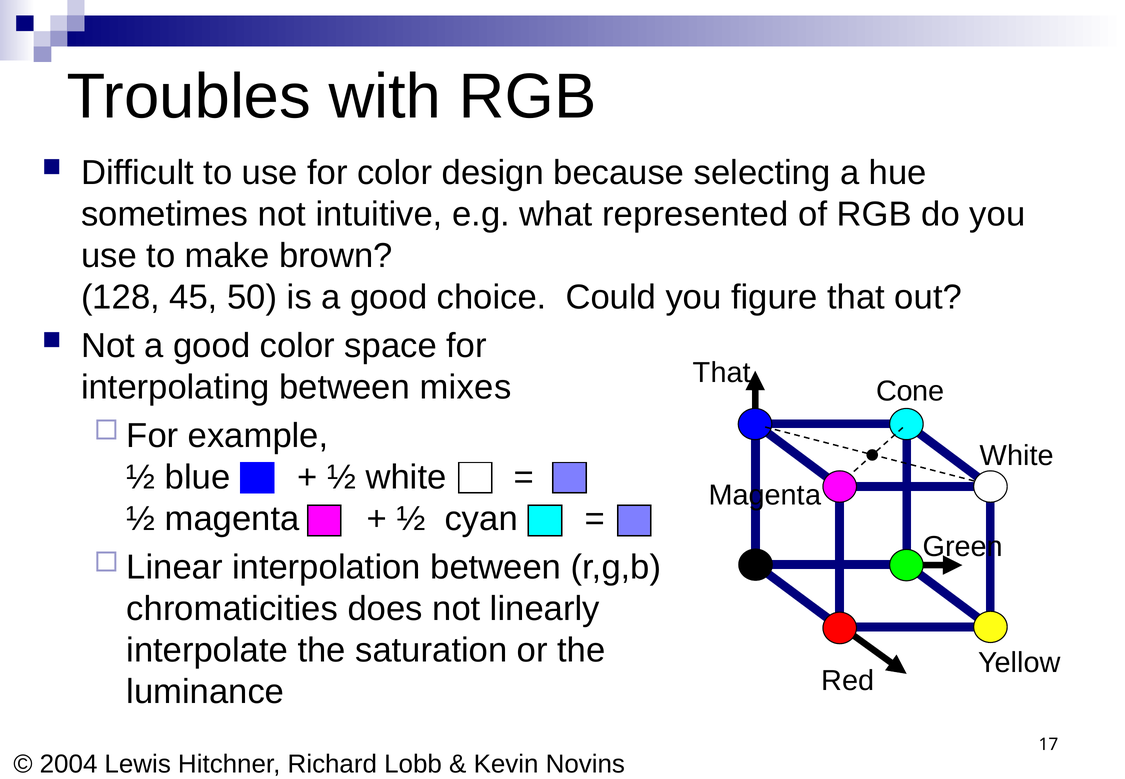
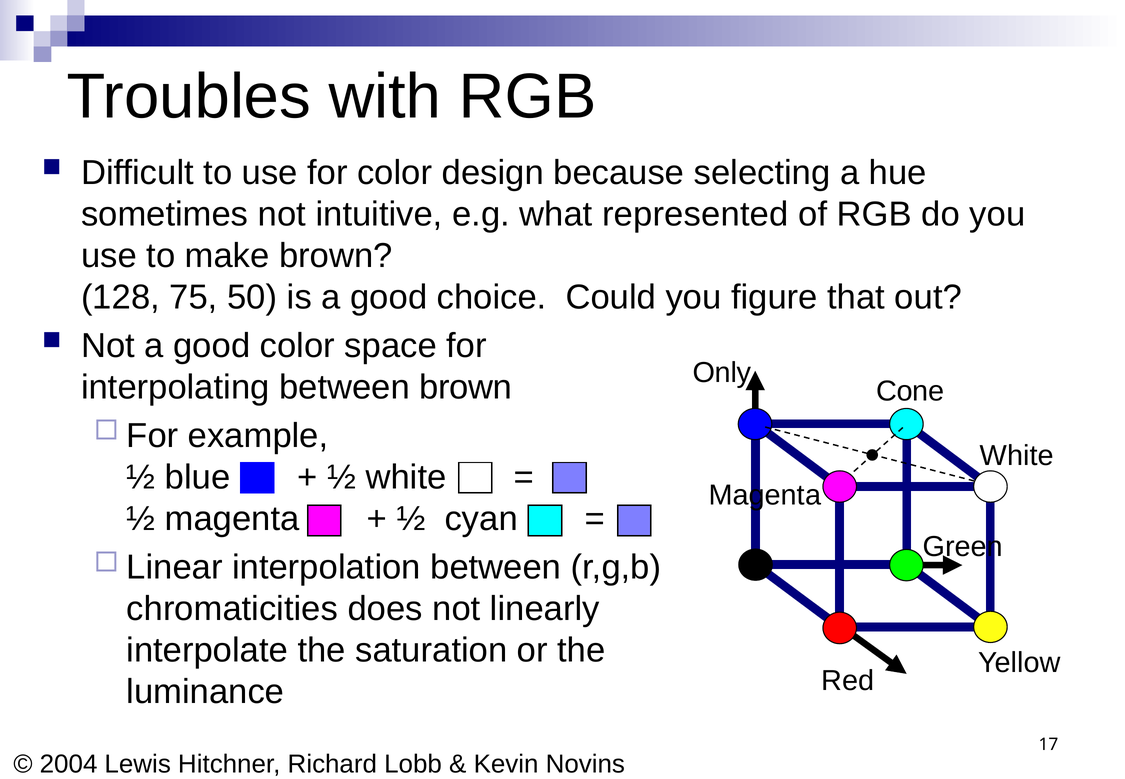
45: 45 -> 75
That at (722, 373): That -> Only
between mixes: mixes -> brown
